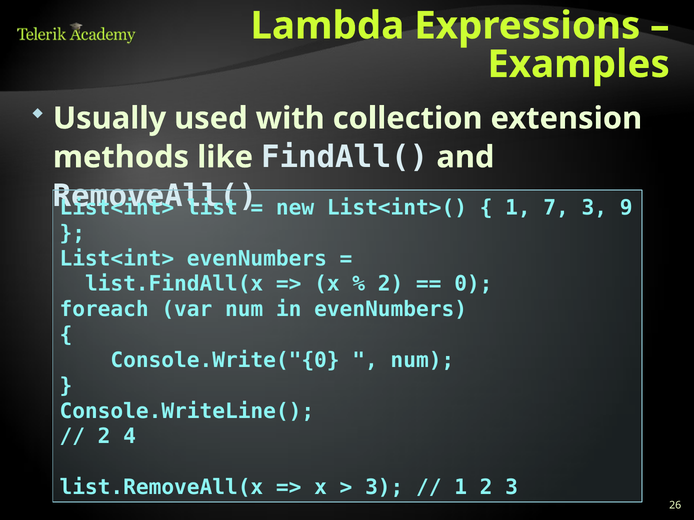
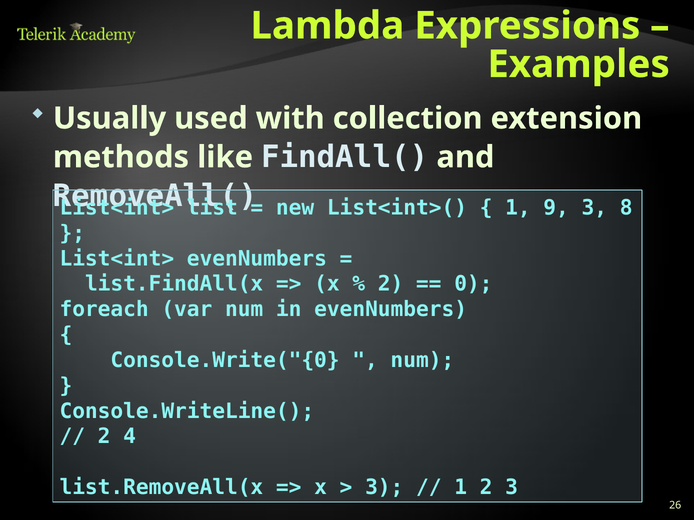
7: 7 -> 9
9: 9 -> 8
